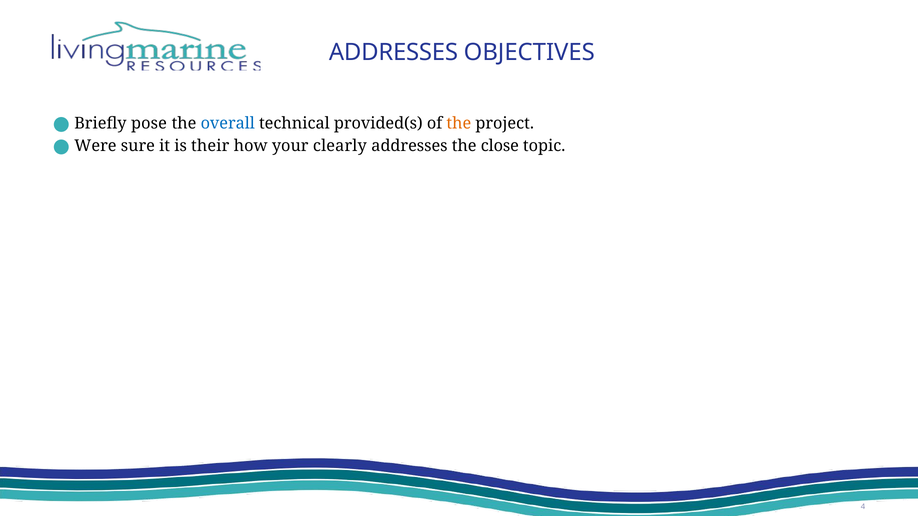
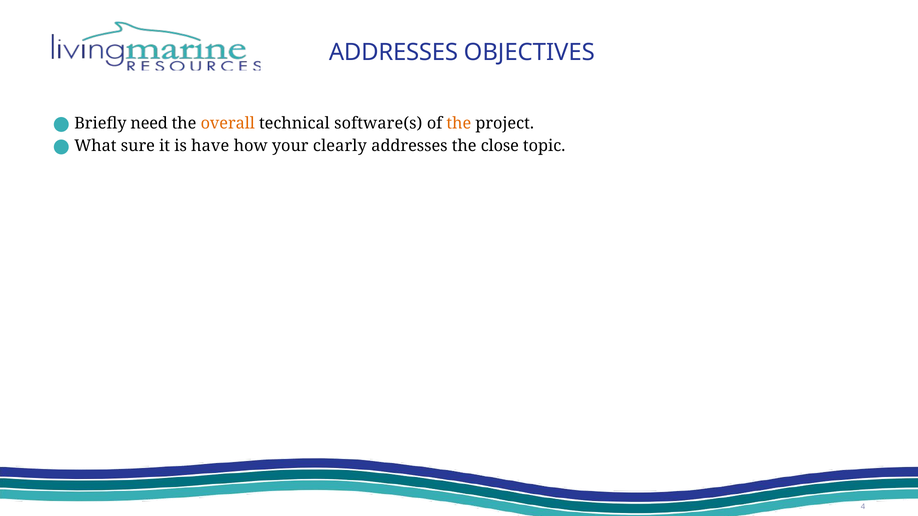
pose: pose -> need
overall colour: blue -> orange
provided(s: provided(s -> software(s
Were: Were -> What
their: their -> have
